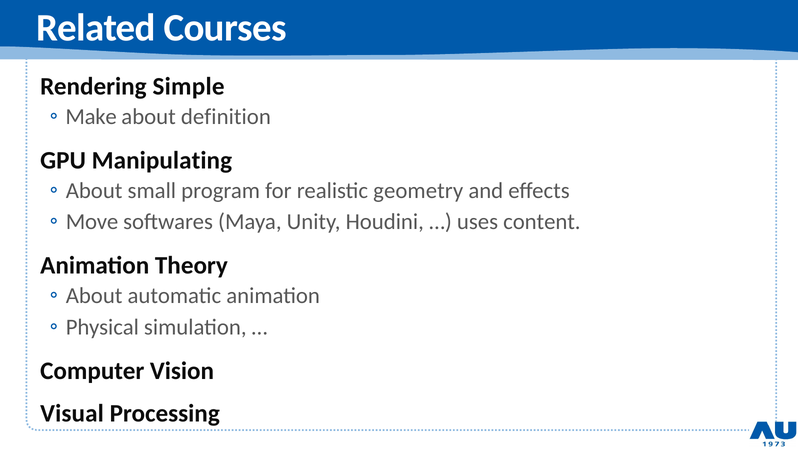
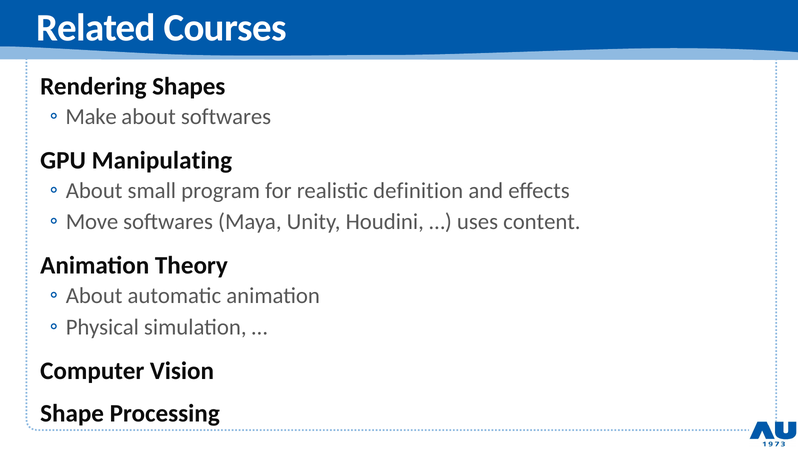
Simple: Simple -> Shapes
about definition: definition -> softwares
geometry: geometry -> definition
Visual: Visual -> Shape
